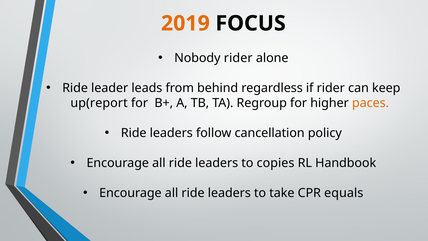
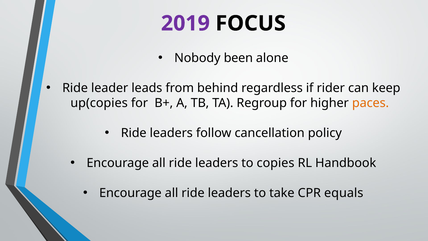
2019 colour: orange -> purple
Nobody rider: rider -> been
up(report: up(report -> up(copies
